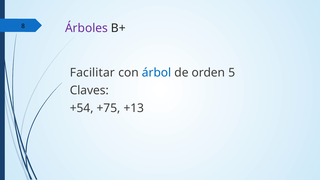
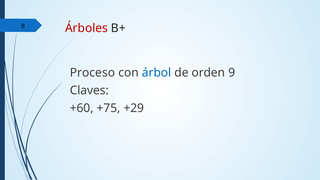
Árboles colour: purple -> red
Facilitar: Facilitar -> Proceso
5: 5 -> 9
+54: +54 -> +60
+13: +13 -> +29
